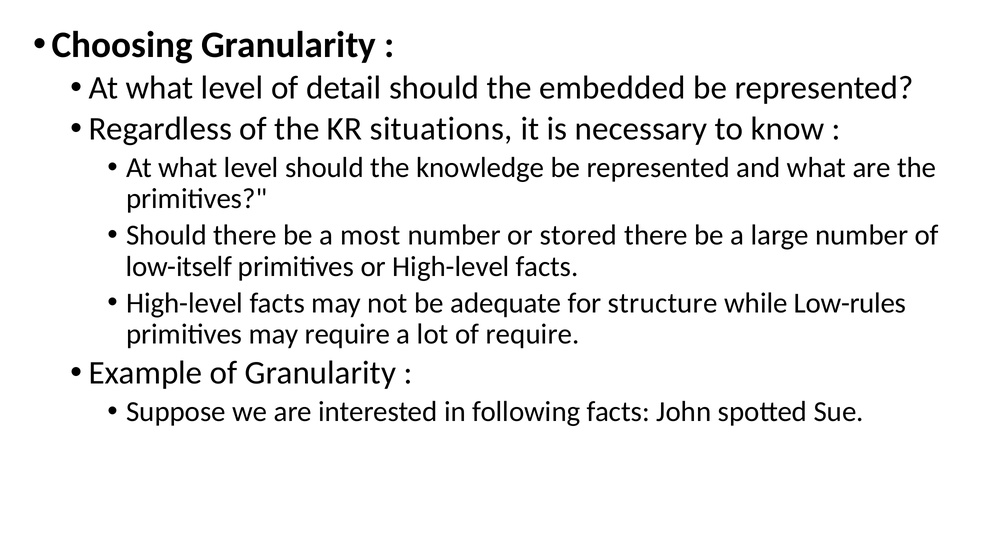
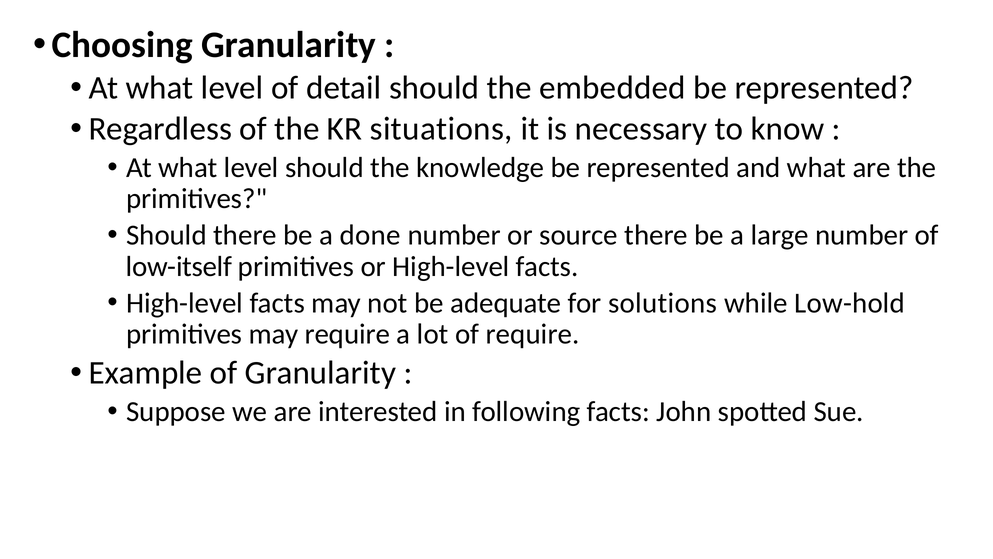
most: most -> done
stored: stored -> source
structure: structure -> solutions
Low-rules: Low-rules -> Low-hold
